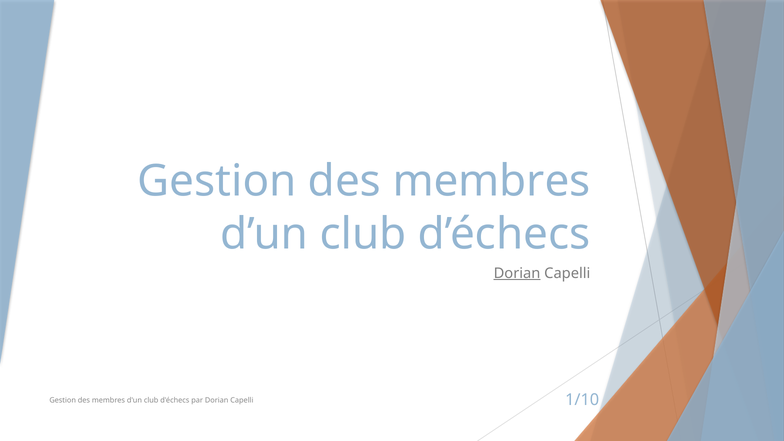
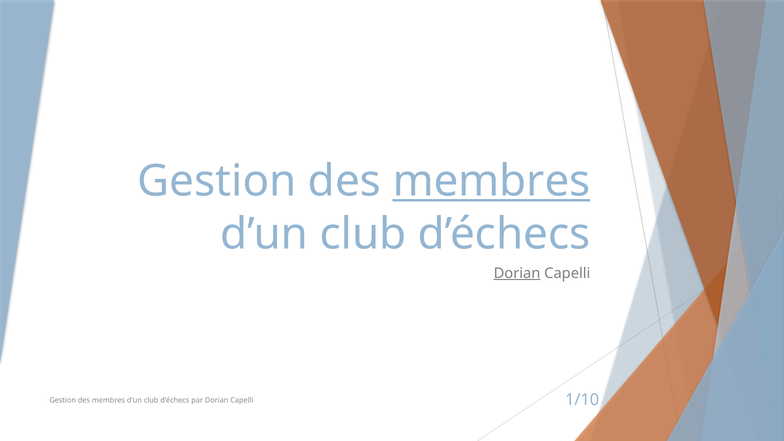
membres at (491, 181) underline: none -> present
